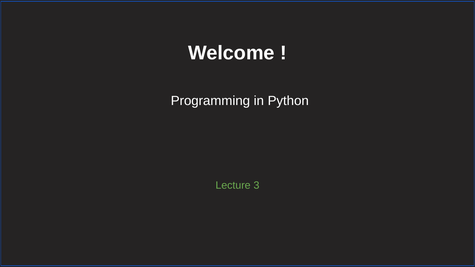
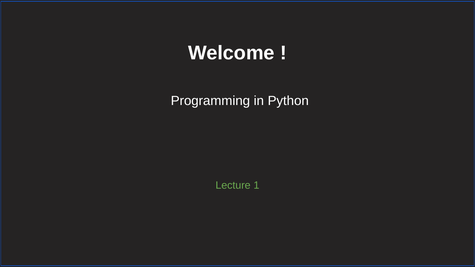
3: 3 -> 1
